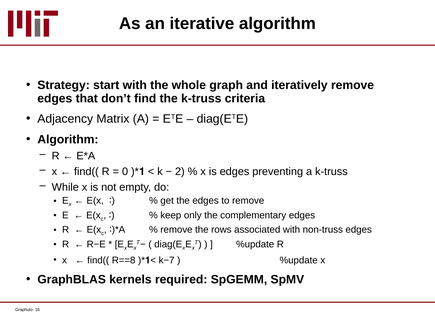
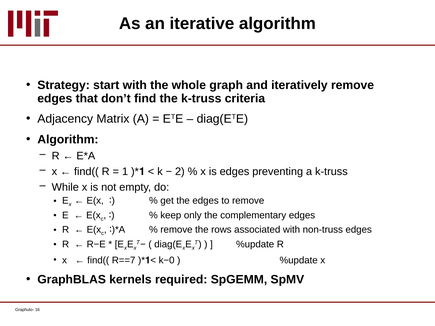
0: 0 -> 1
R==8: R==8 -> R==7
k−7: k−7 -> k−0
